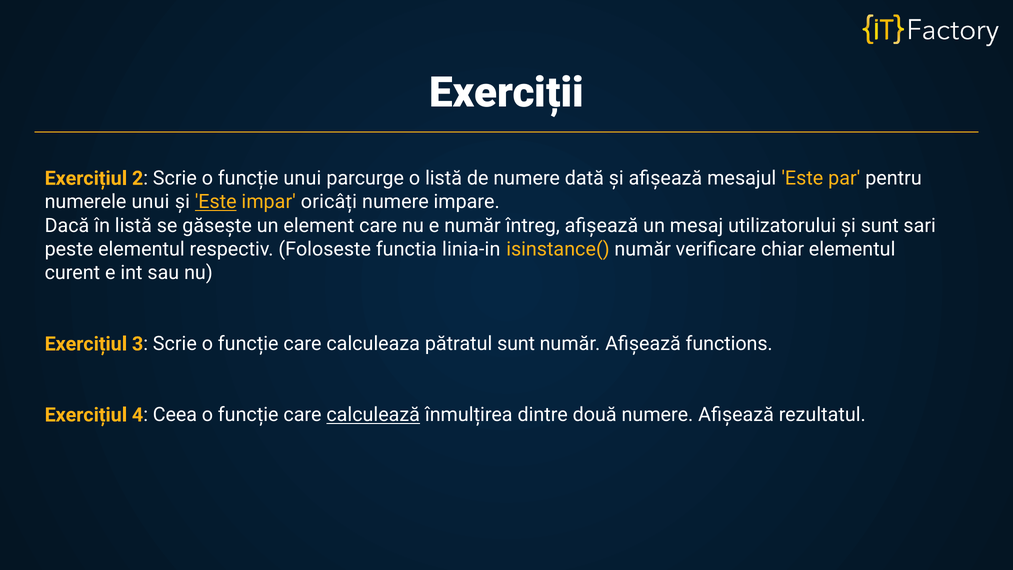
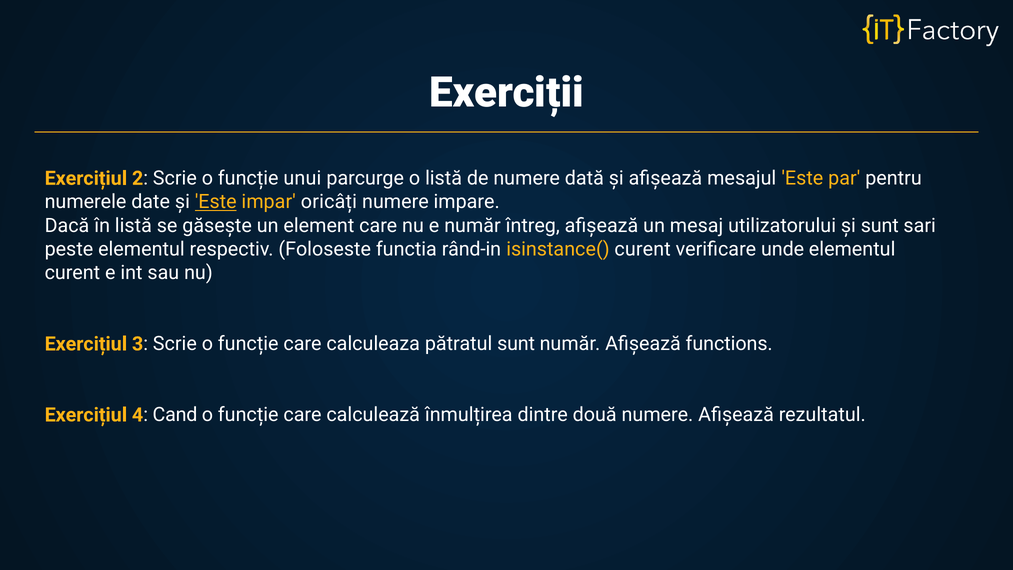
numerele unui: unui -> date
linia-in: linia-in -> rând-in
isinstance( număr: număr -> curent
chiar: chiar -> unde
Ceea: Ceea -> Cand
calculează underline: present -> none
